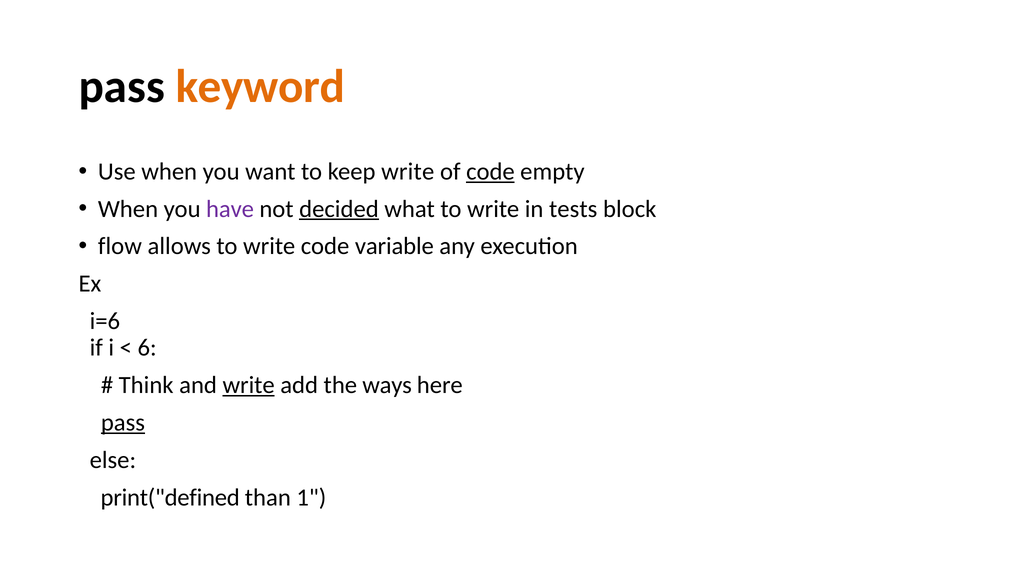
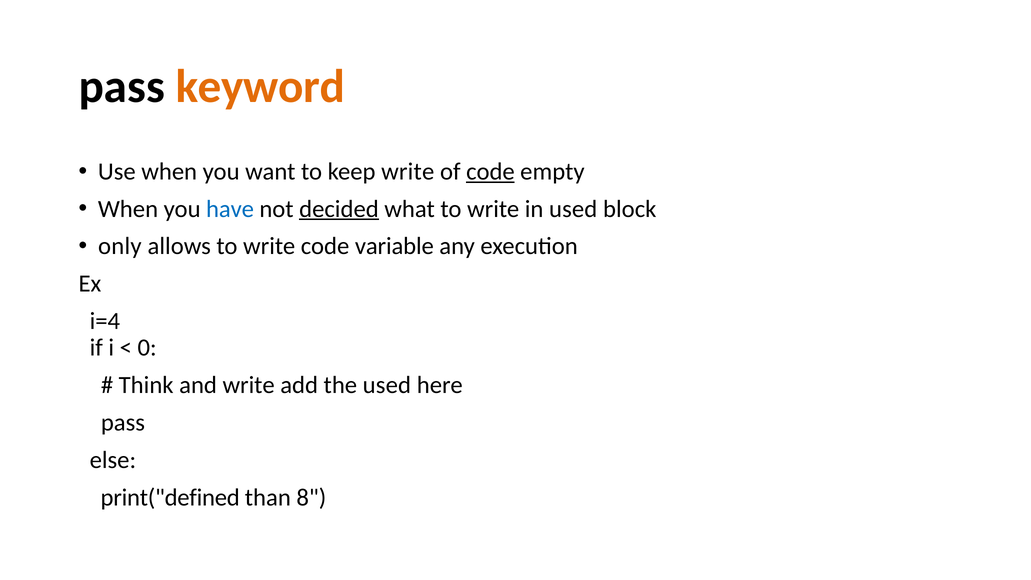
have colour: purple -> blue
in tests: tests -> used
flow: flow -> only
i=6: i=6 -> i=4
6: 6 -> 0
write at (249, 385) underline: present -> none
the ways: ways -> used
pass at (123, 423) underline: present -> none
1: 1 -> 8
